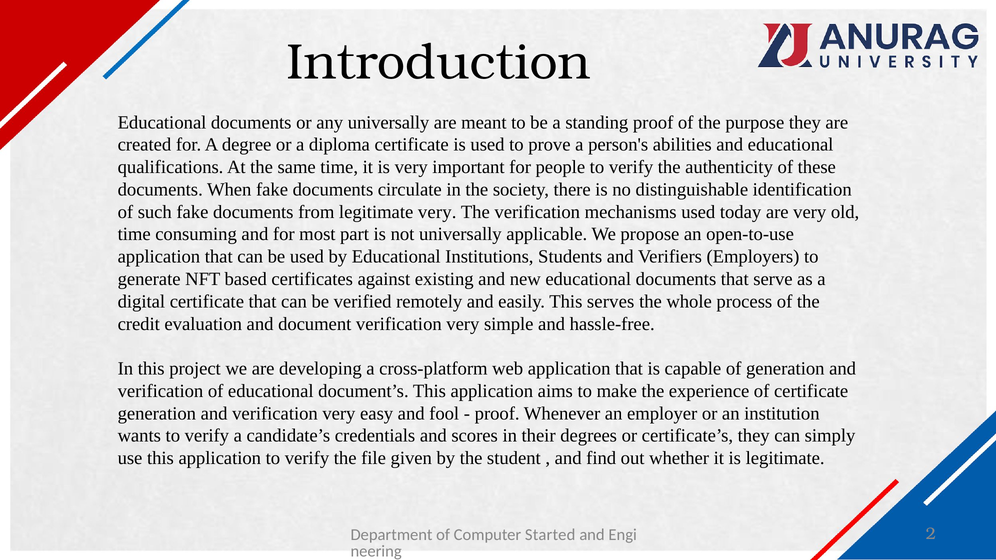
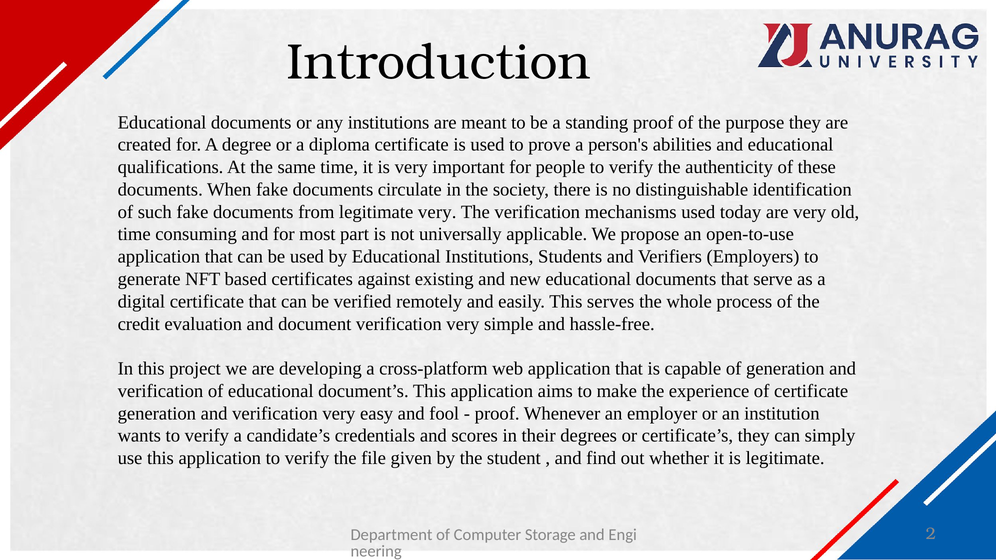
any universally: universally -> institutions
Started: Started -> Storage
